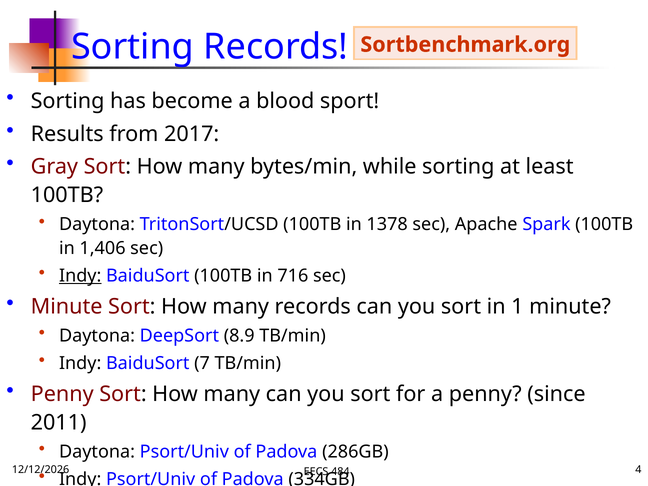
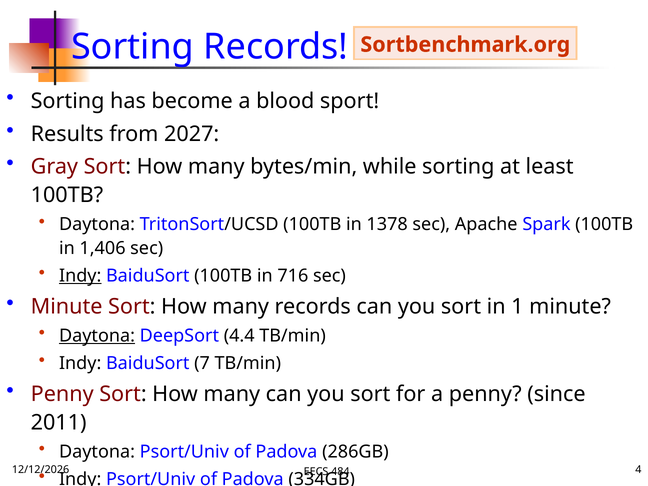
2017: 2017 -> 2027
Daytona at (97, 336) underline: none -> present
8.9: 8.9 -> 4.4
